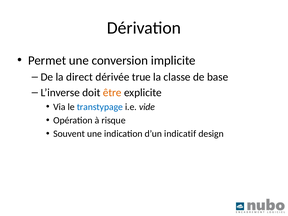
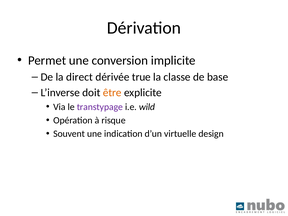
transtypage colour: blue -> purple
vide: vide -> wild
indicatif: indicatif -> virtuelle
